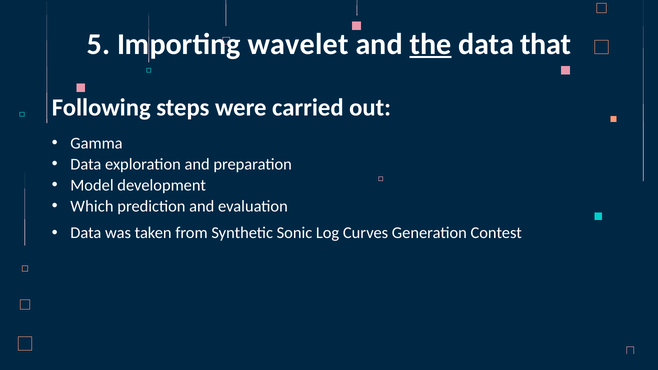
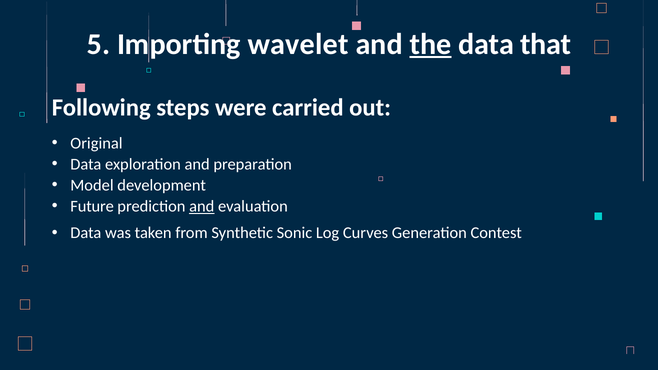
Gamma: Gamma -> Original
Which: Which -> Future
and at (202, 207) underline: none -> present
